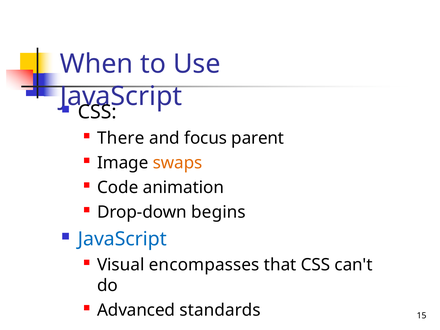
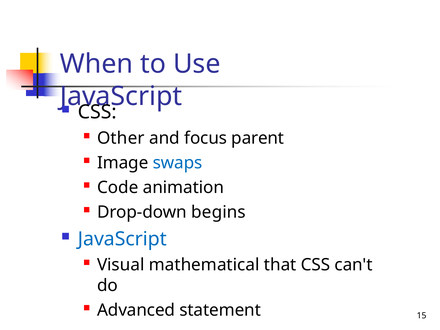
There: There -> Other
swaps colour: orange -> blue
encompasses: encompasses -> mathematical
standards: standards -> statement
